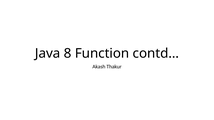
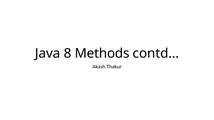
Function: Function -> Methods
